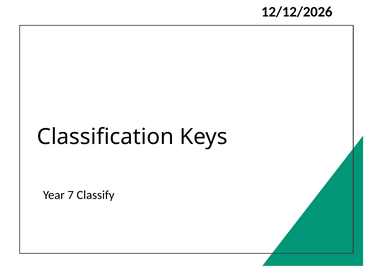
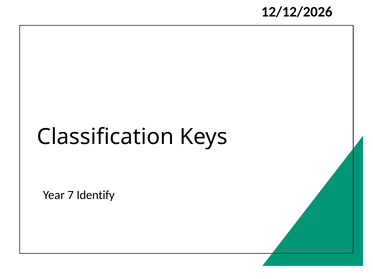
Classify: Classify -> Identify
